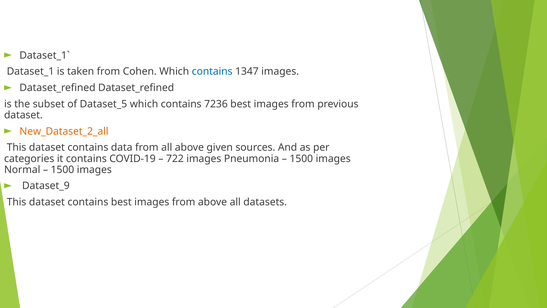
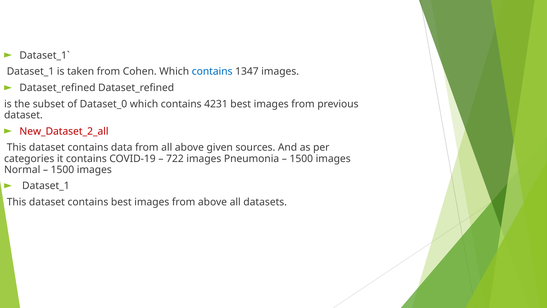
Dataset_5: Dataset_5 -> Dataset_0
7236: 7236 -> 4231
New_Dataset_2_all colour: orange -> red
Dataset_9 at (46, 186): Dataset_9 -> Dataset_1
